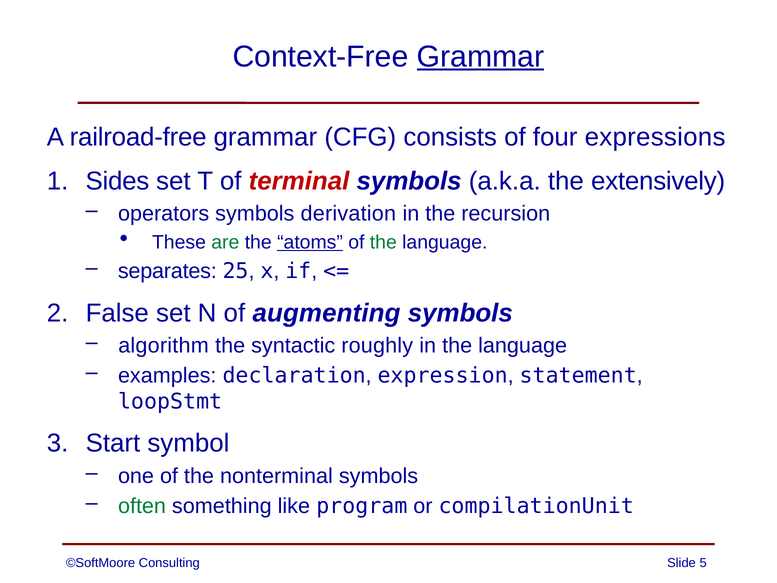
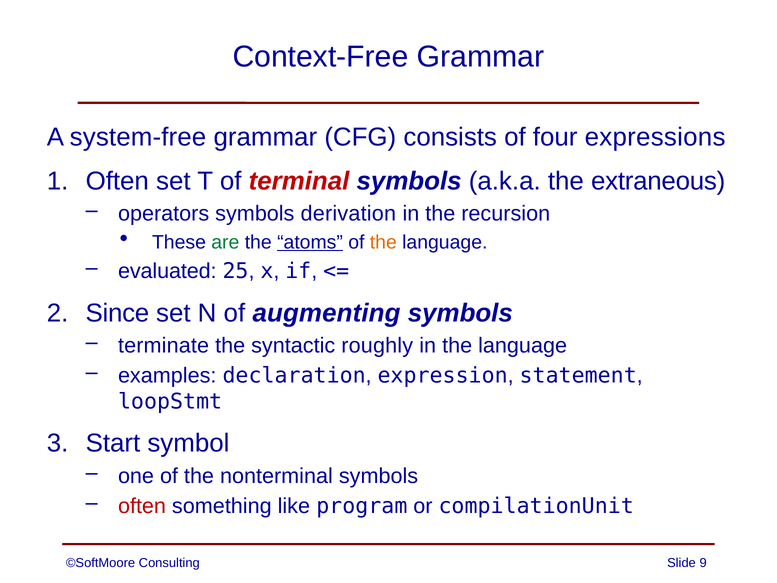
Grammar at (480, 57) underline: present -> none
railroad-free: railroad-free -> system-free
Sides at (117, 181): Sides -> Often
extensively: extensively -> extraneous
the at (383, 242) colour: green -> orange
separates: separates -> evaluated
False: False -> Since
algorithm: algorithm -> terminate
often at (142, 506) colour: green -> red
5: 5 -> 9
